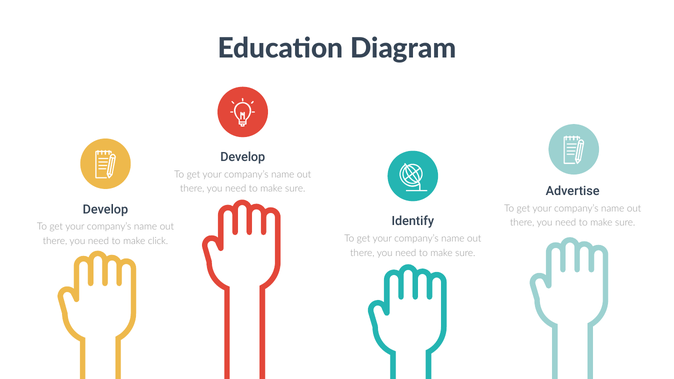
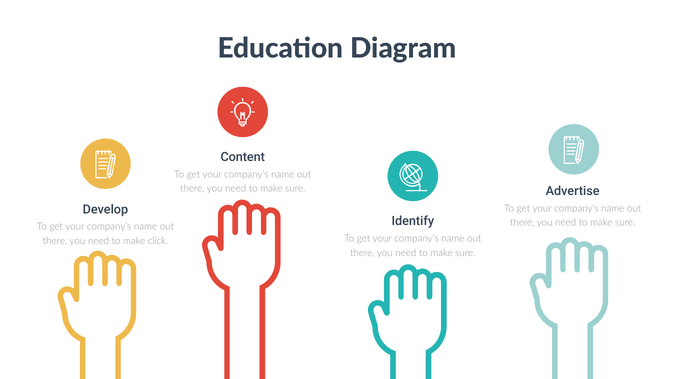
Develop at (243, 157): Develop -> Content
